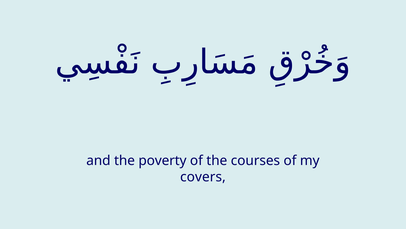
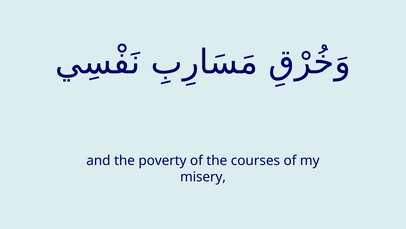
covers: covers -> misery
